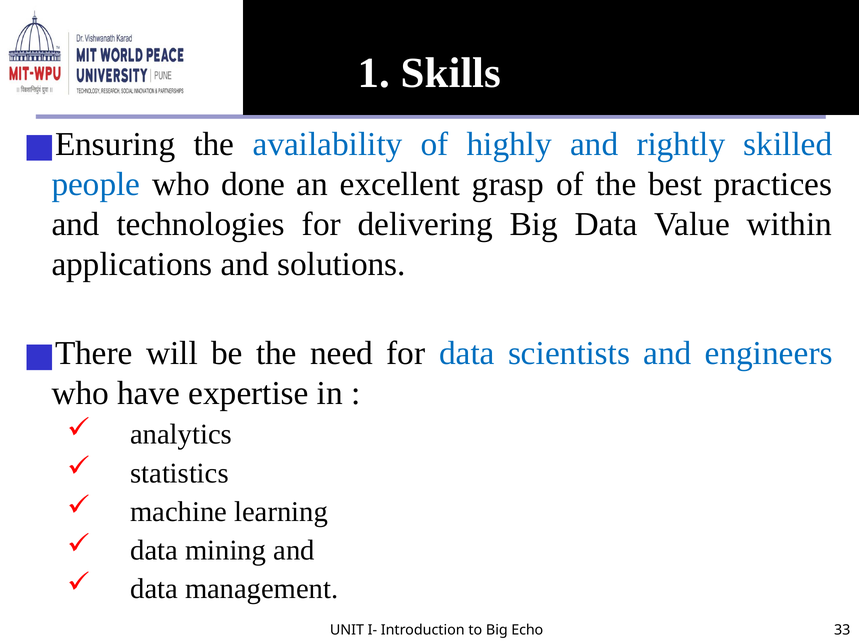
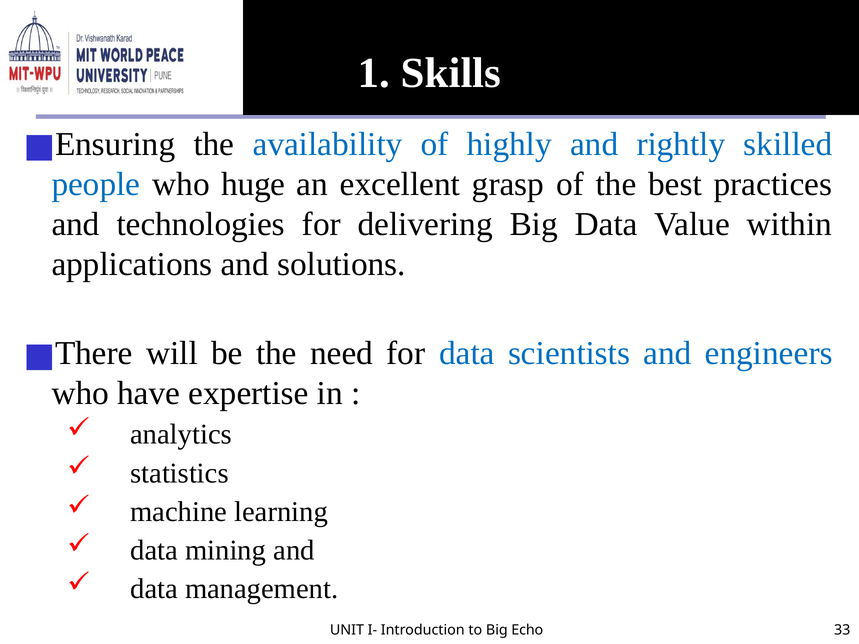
done: done -> huge
